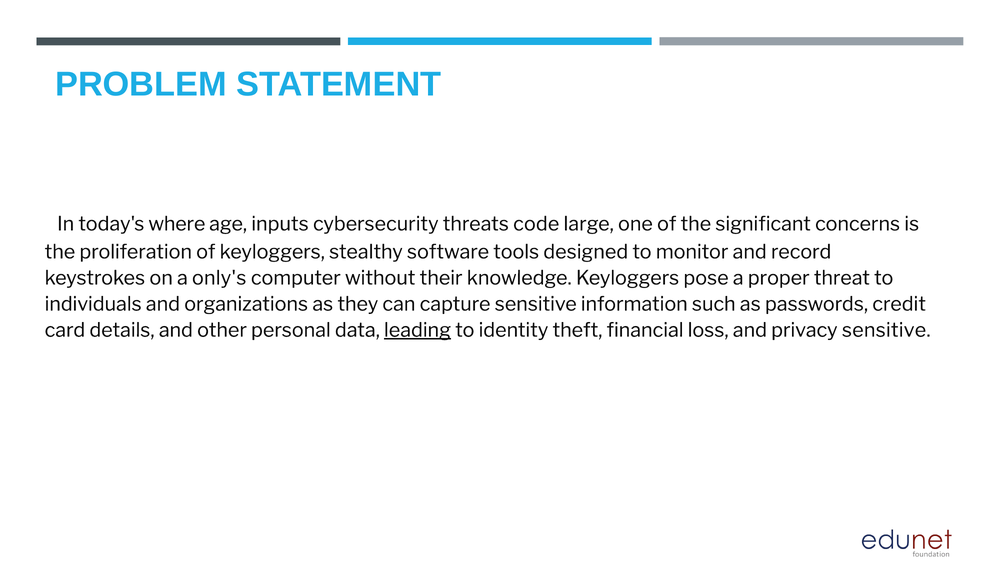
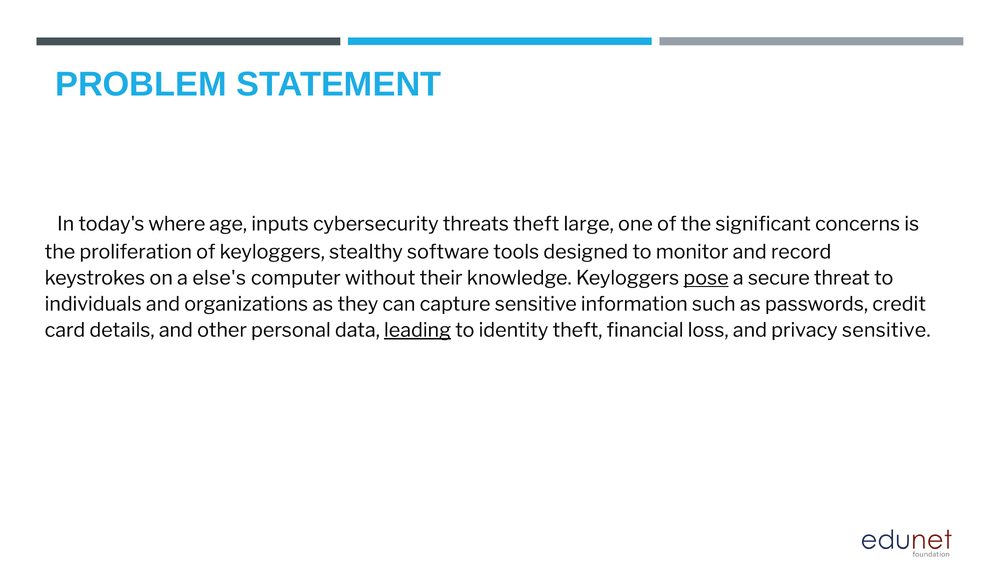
threats code: code -> theft
only's: only's -> else's
pose underline: none -> present
proper: proper -> secure
